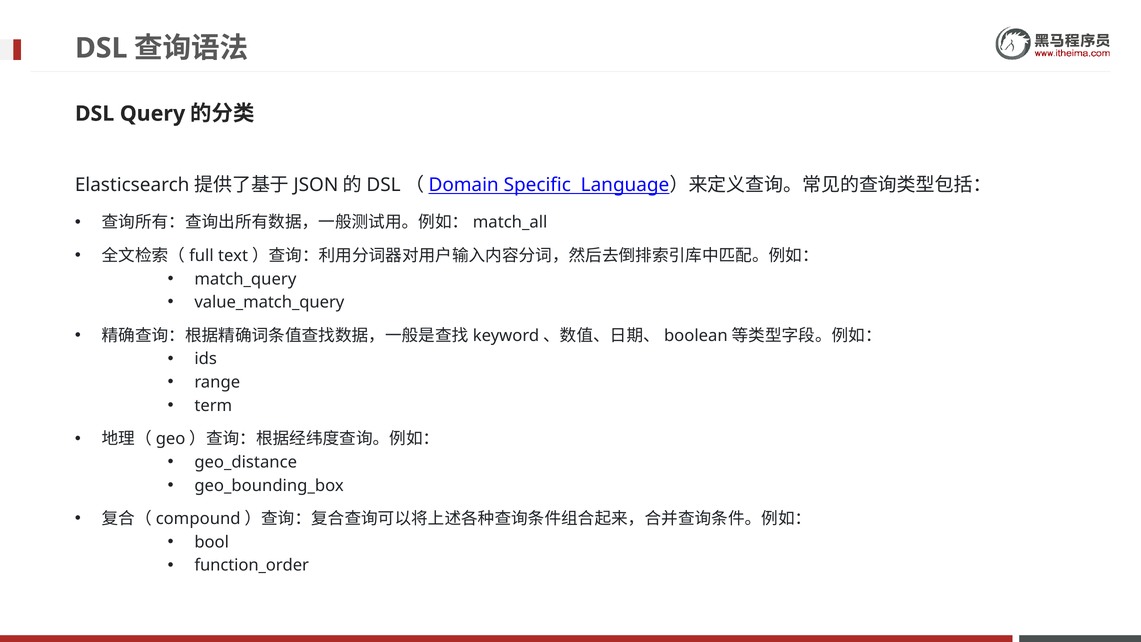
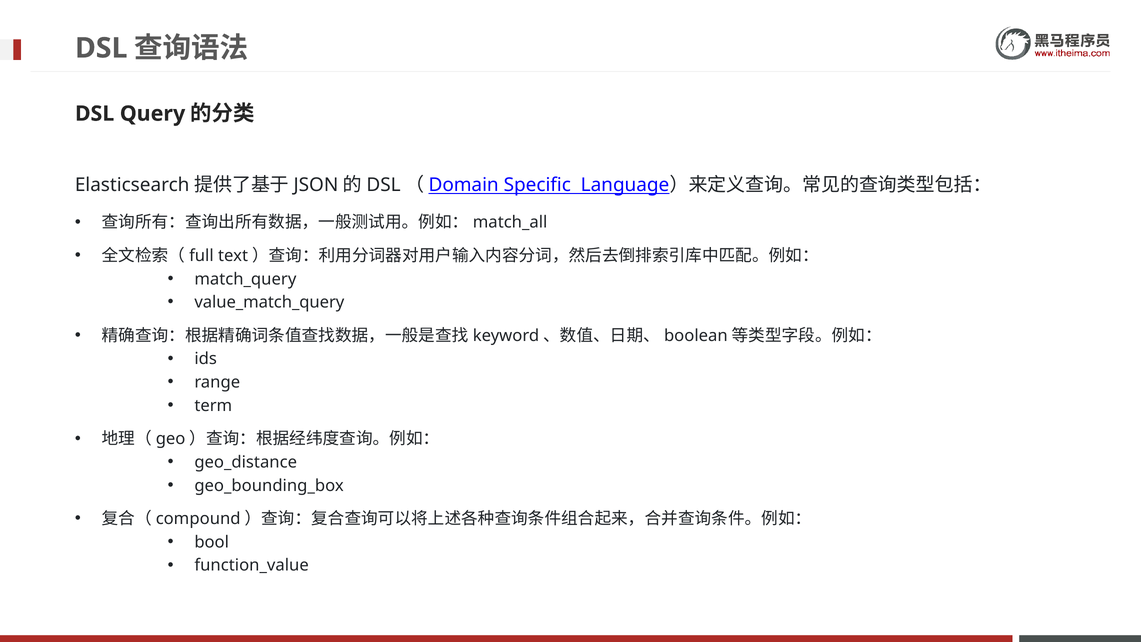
function_order: function_order -> function_value
